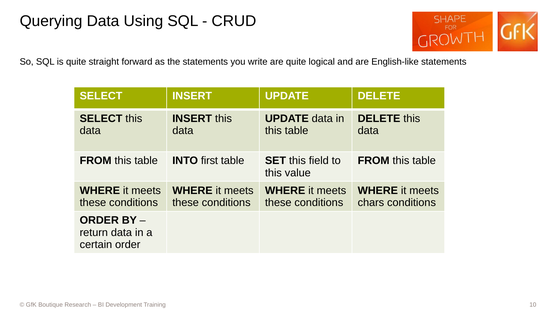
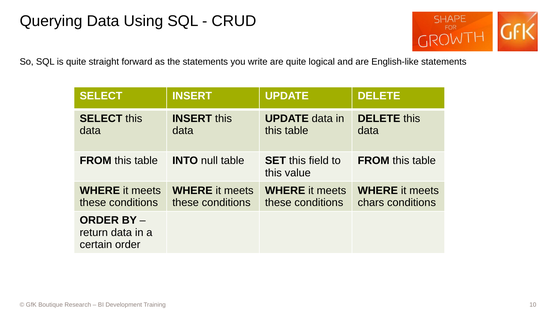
first: first -> null
